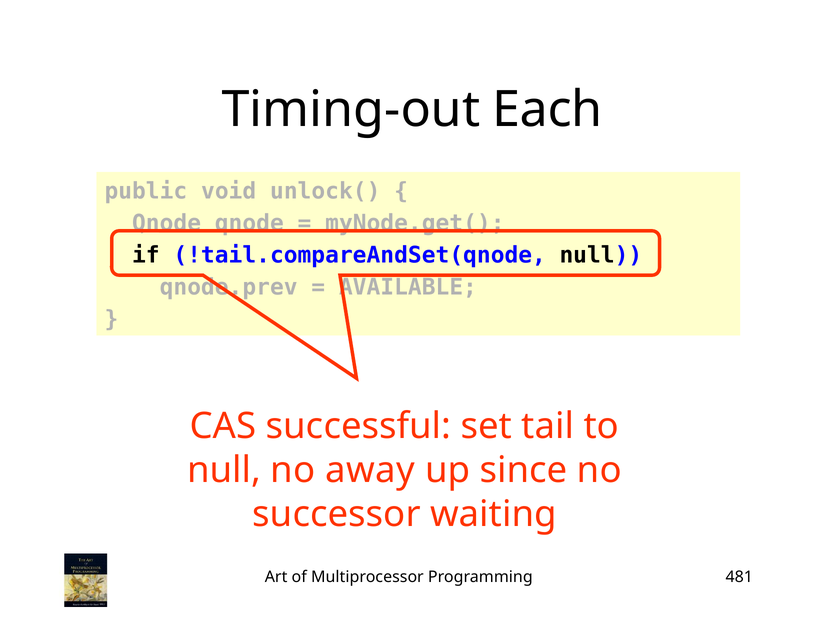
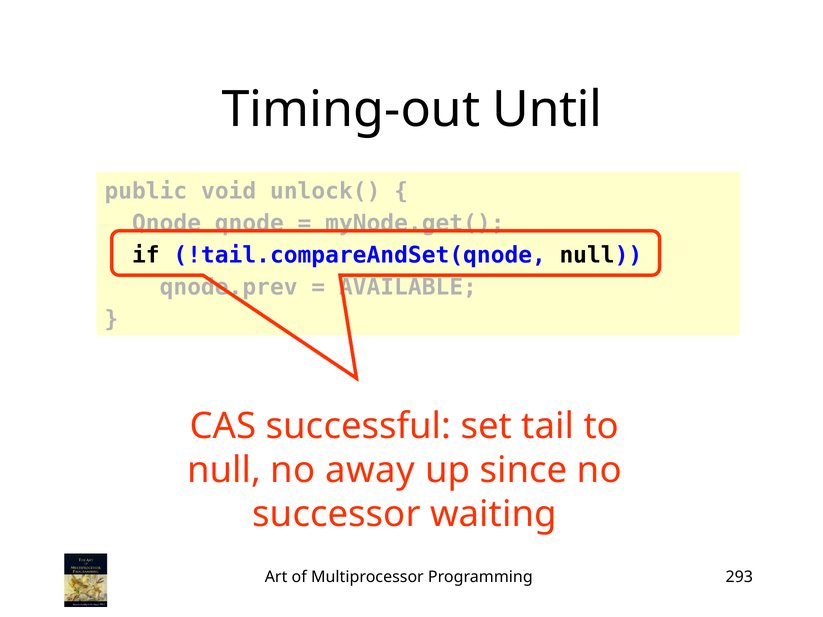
Each: Each -> Until
481: 481 -> 293
